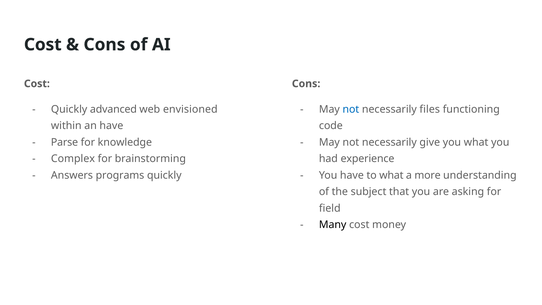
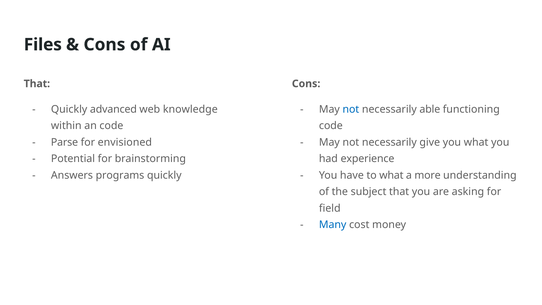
Cost at (43, 45): Cost -> Files
Cost at (37, 84): Cost -> That
envisioned: envisioned -> knowledge
files: files -> able
an have: have -> code
knowledge: knowledge -> envisioned
Complex: Complex -> Potential
Many colour: black -> blue
